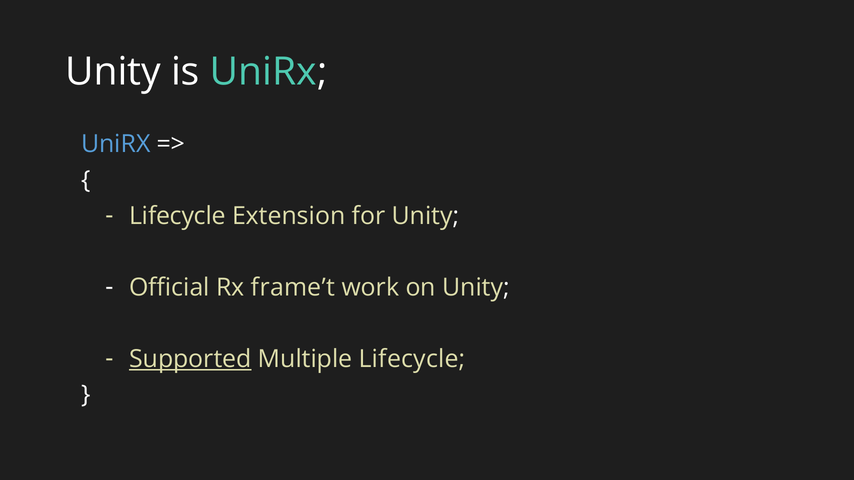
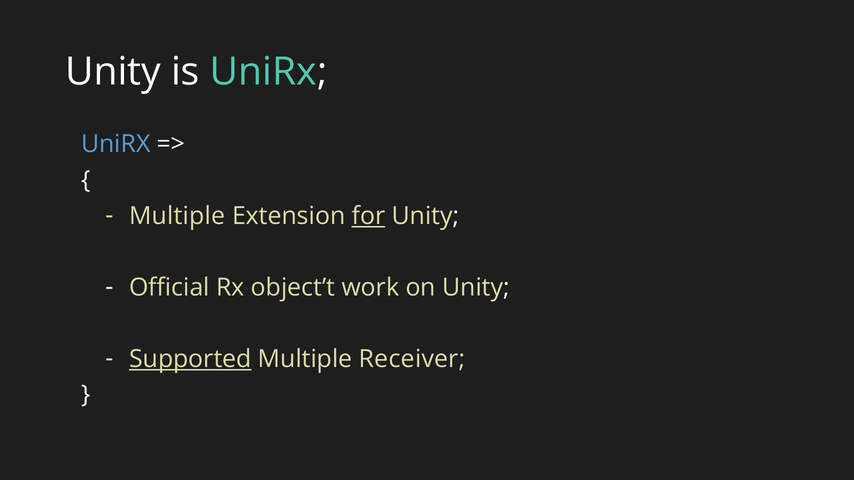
Lifecycle at (177, 216): Lifecycle -> Multiple
for underline: none -> present
frame’t: frame’t -> object’t
Multiple Lifecycle: Lifecycle -> Receiver
